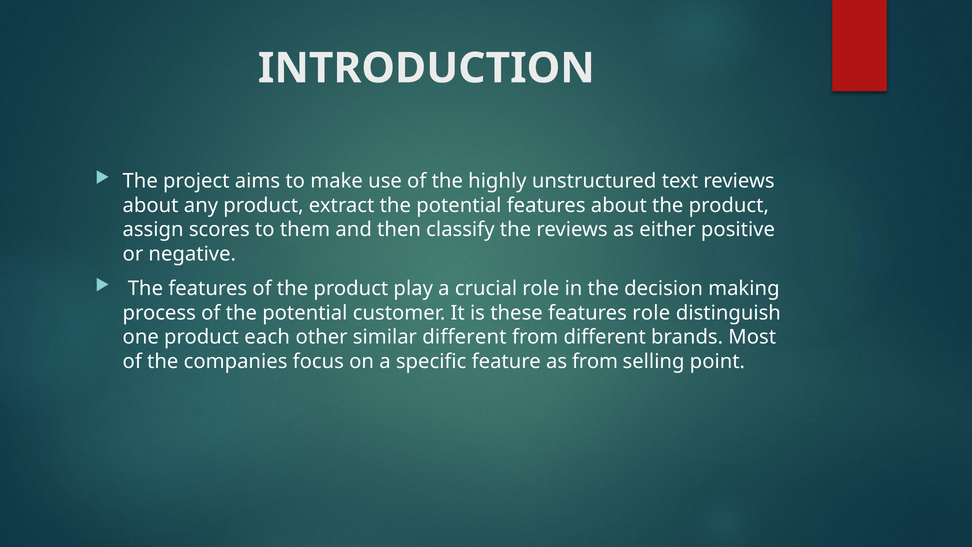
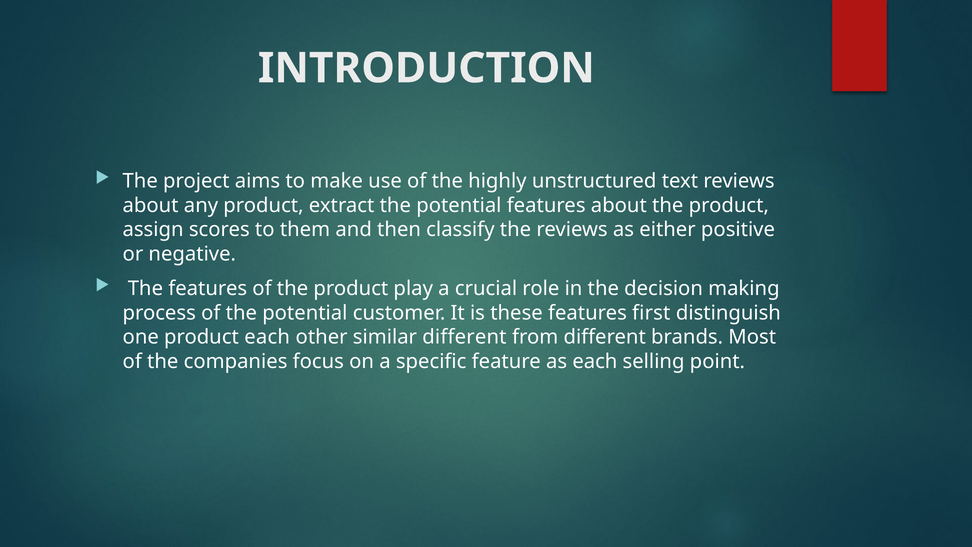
features role: role -> first
as from: from -> each
